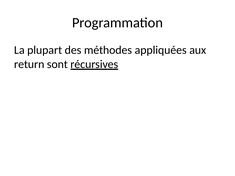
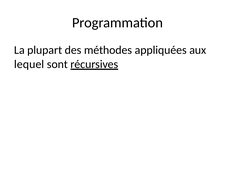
return: return -> lequel
